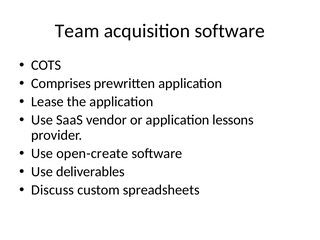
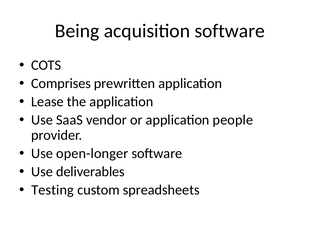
Team: Team -> Being
lessons: lessons -> people
open-create: open-create -> open-longer
Discuss: Discuss -> Testing
